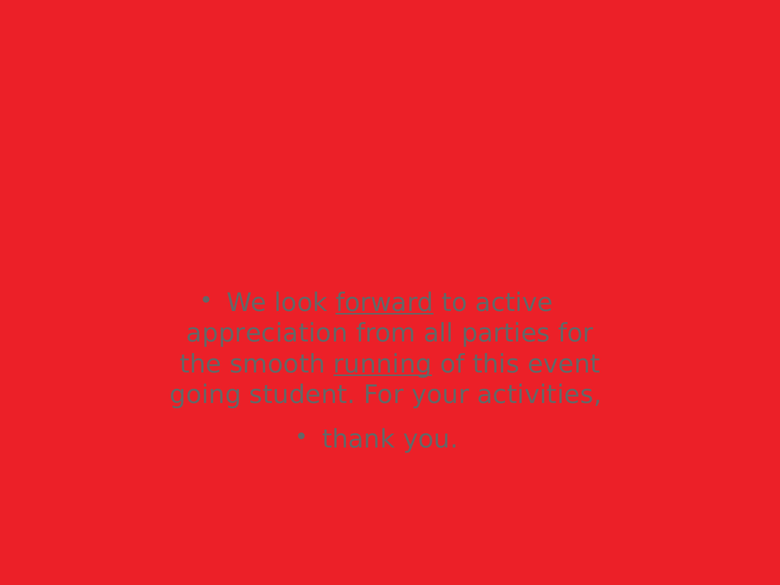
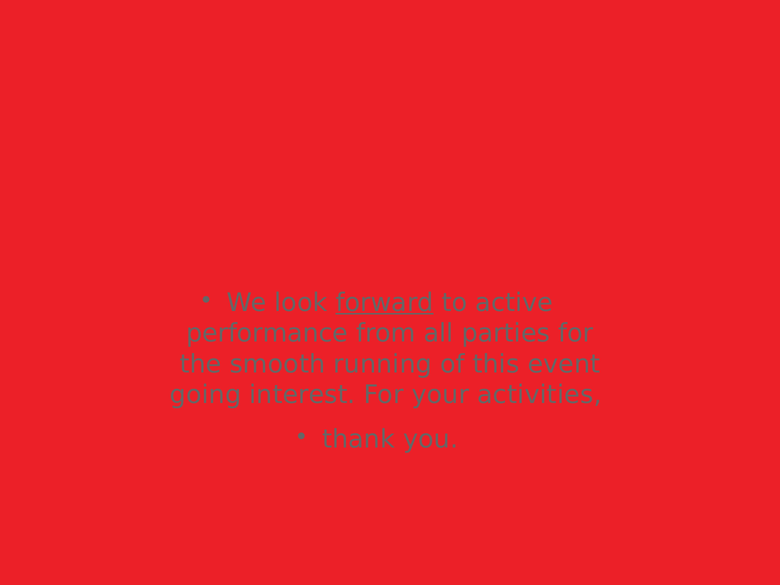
appreciation: appreciation -> performance
running underline: present -> none
student: student -> interest
